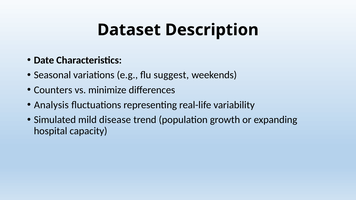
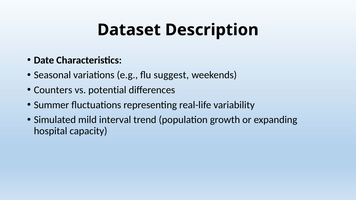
minimize: minimize -> potential
Analysis: Analysis -> Summer
disease: disease -> interval
